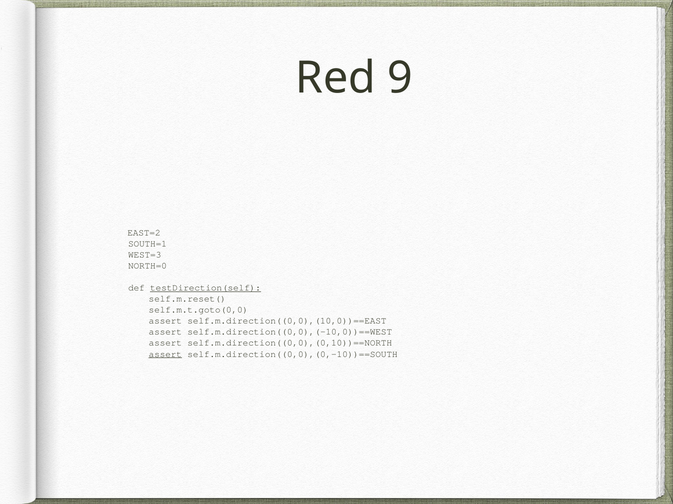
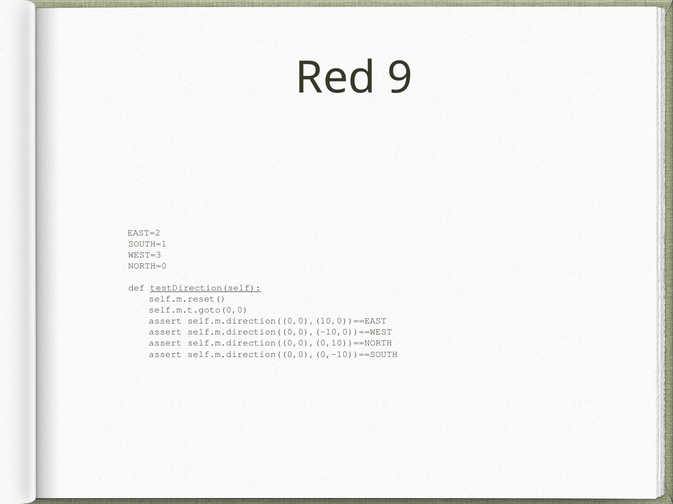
assert at (165, 355) underline: present -> none
